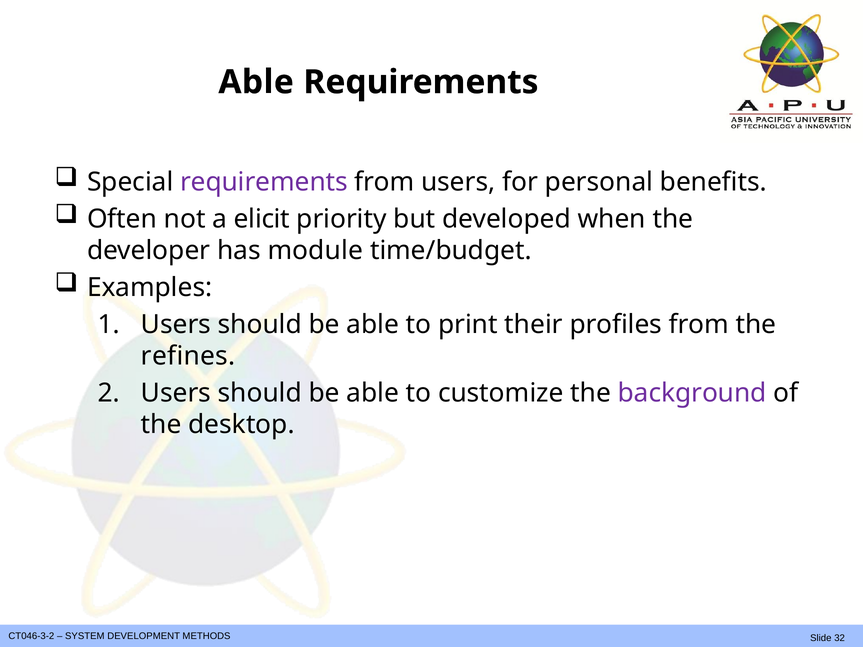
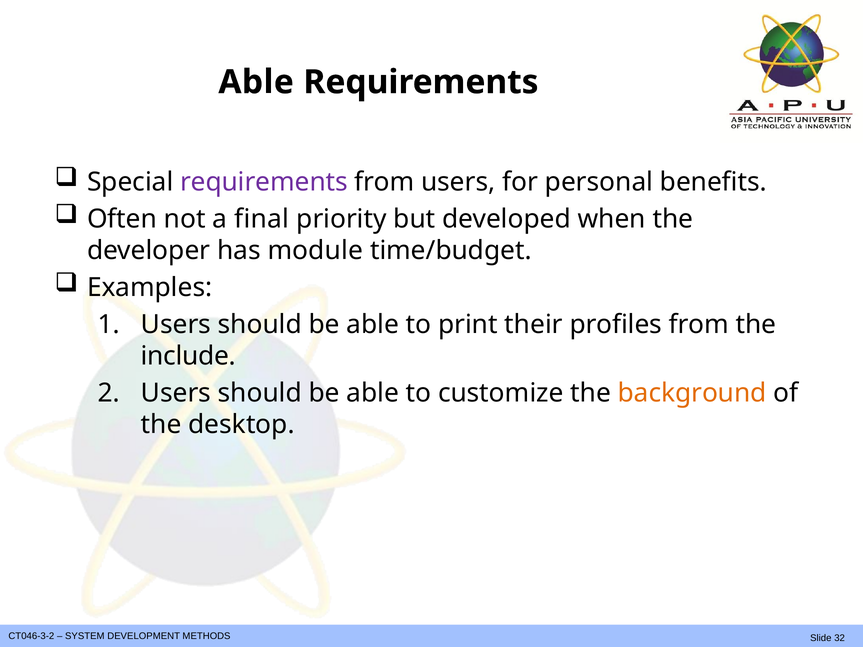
elicit: elicit -> final
refines: refines -> include
background colour: purple -> orange
